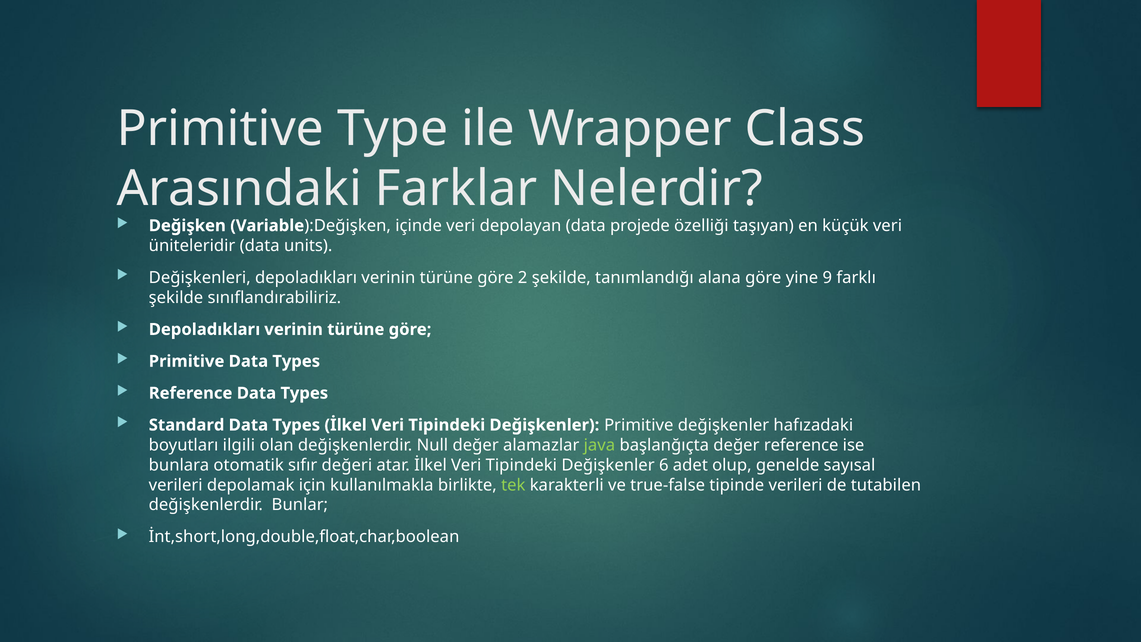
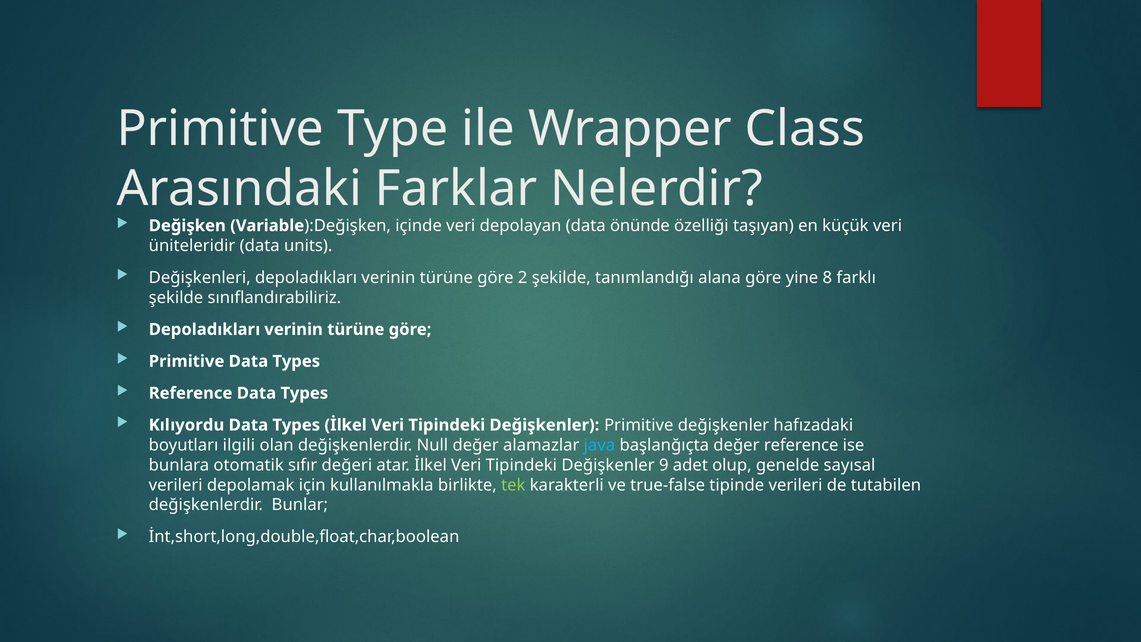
projede: projede -> önünde
9: 9 -> 8
Standard: Standard -> Kılıyordu
java colour: light green -> light blue
6: 6 -> 9
